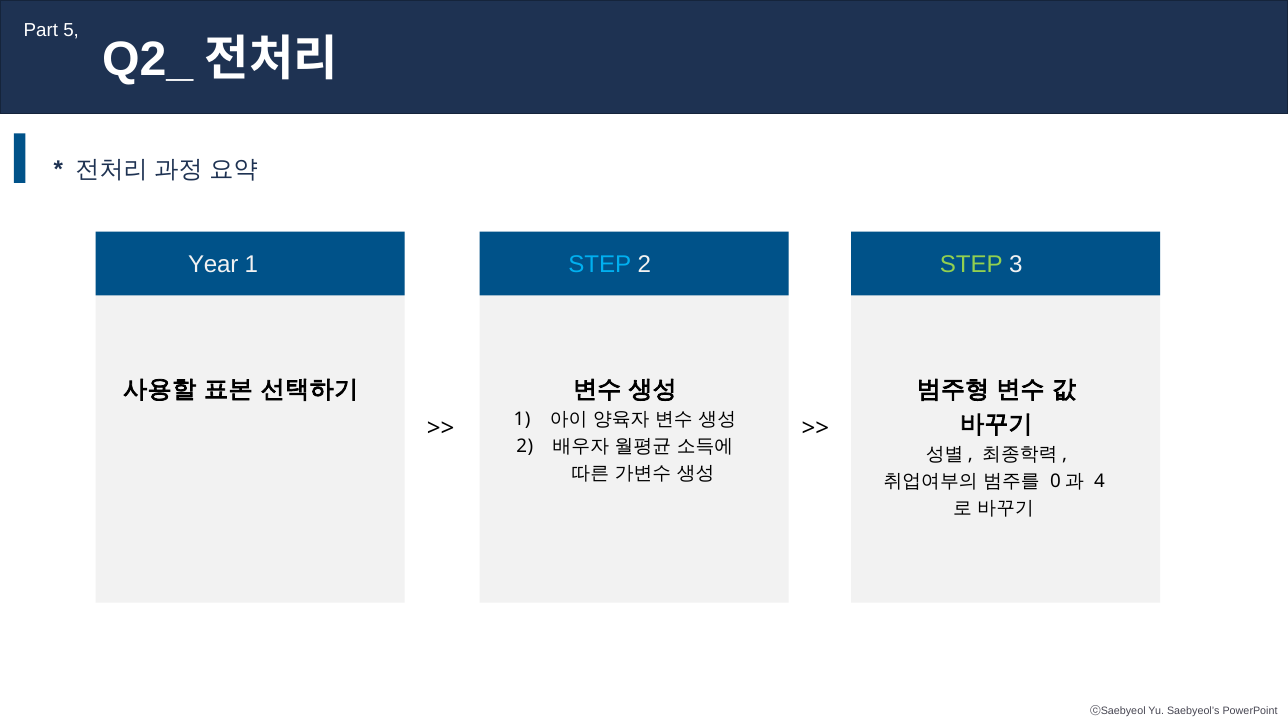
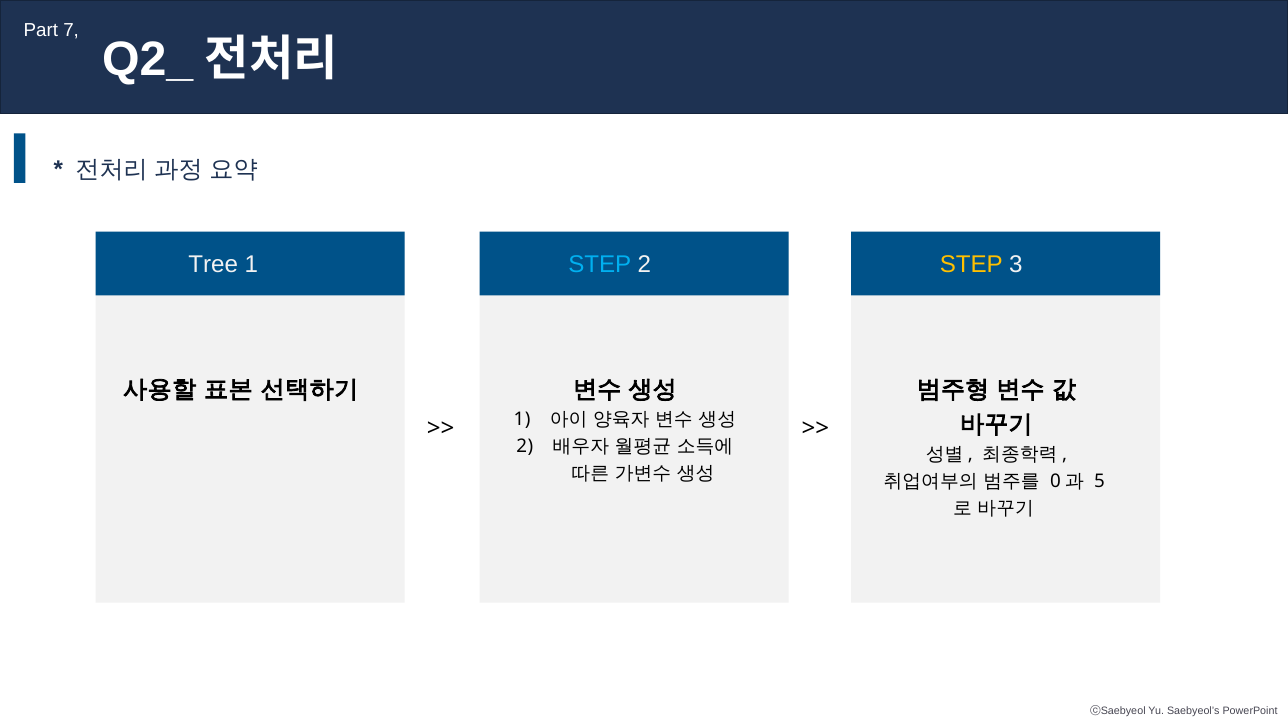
5: 5 -> 7
Year: Year -> Tree
STEP at (971, 265) colour: light green -> yellow
4: 4 -> 5
